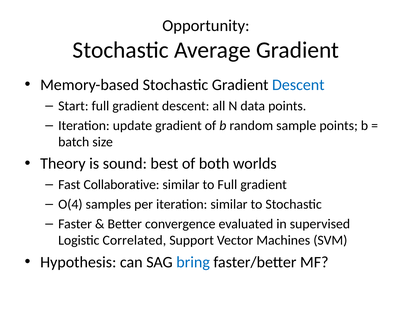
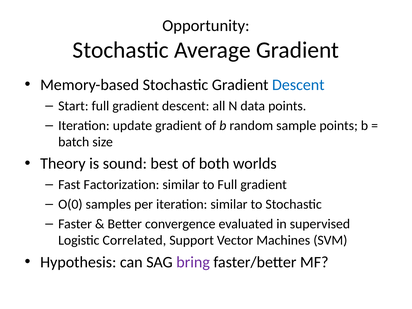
Collaborative: Collaborative -> Factorization
O(4: O(4 -> O(0
bring colour: blue -> purple
